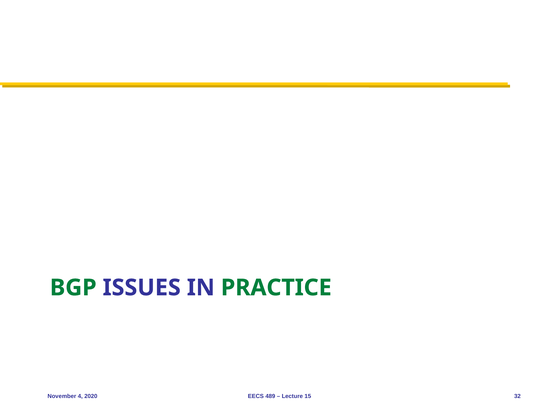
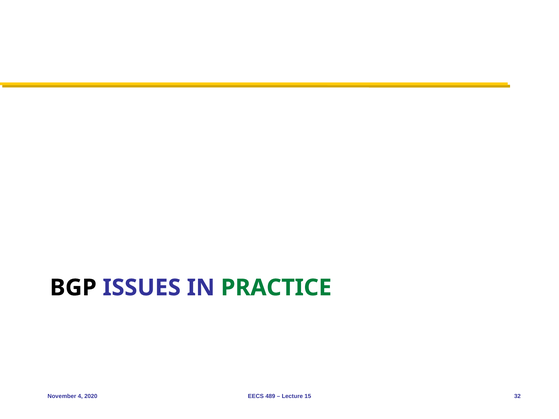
BGP colour: green -> black
